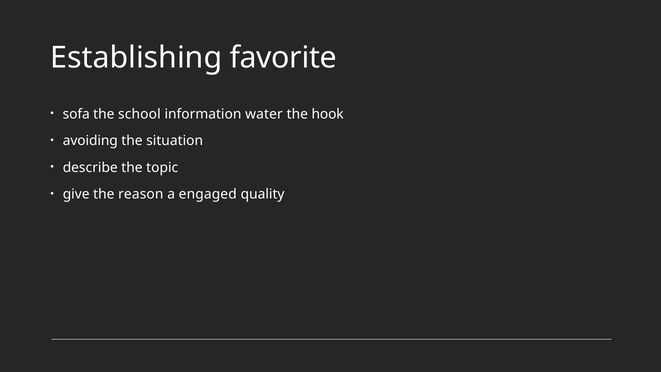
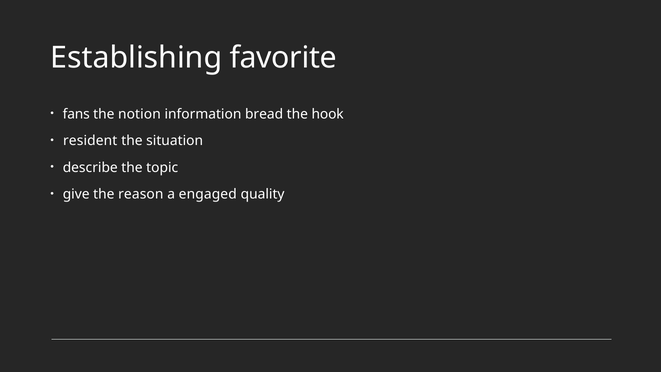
sofa: sofa -> fans
school: school -> notion
water: water -> bread
avoiding: avoiding -> resident
